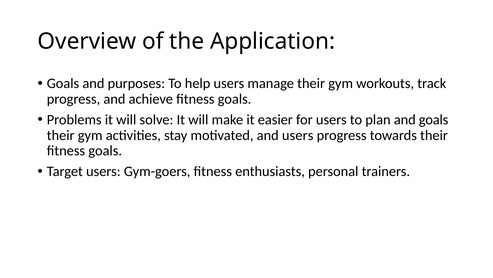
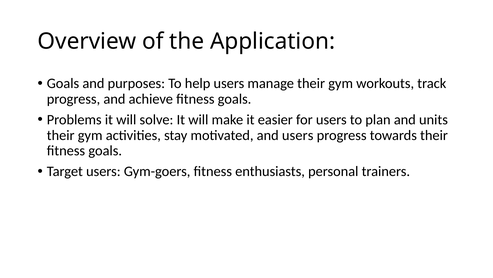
and goals: goals -> units
